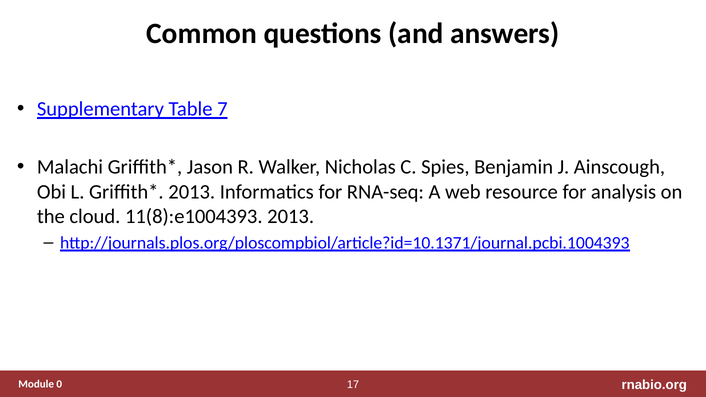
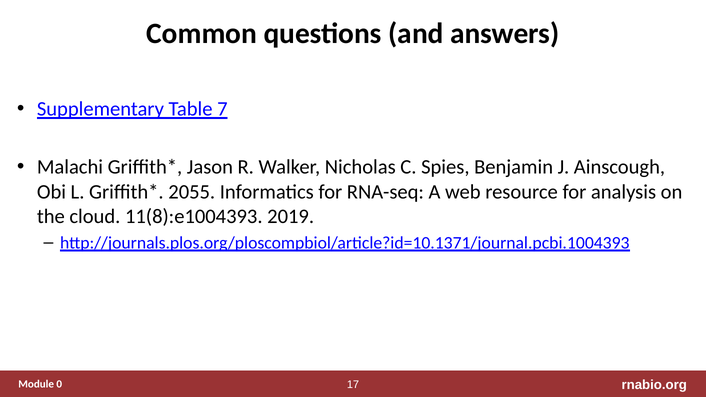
2013 at (192, 192): 2013 -> 2055
11(8):e1004393 2013: 2013 -> 2019
